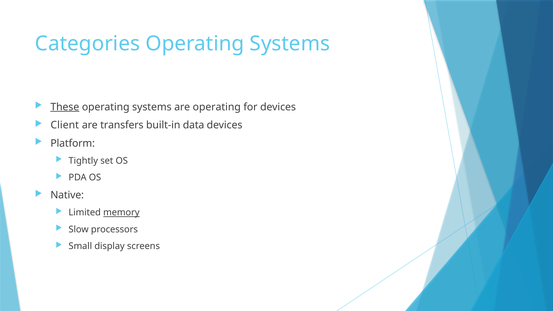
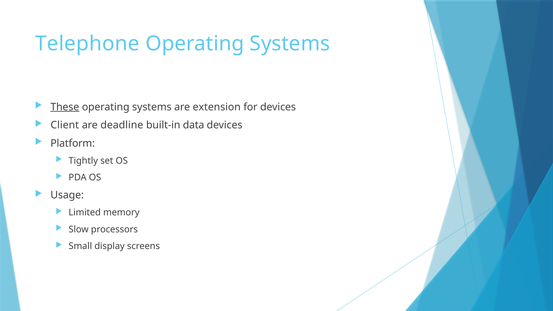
Categories: Categories -> Telephone
are operating: operating -> extension
transfers: transfers -> deadline
Native: Native -> Usage
memory underline: present -> none
